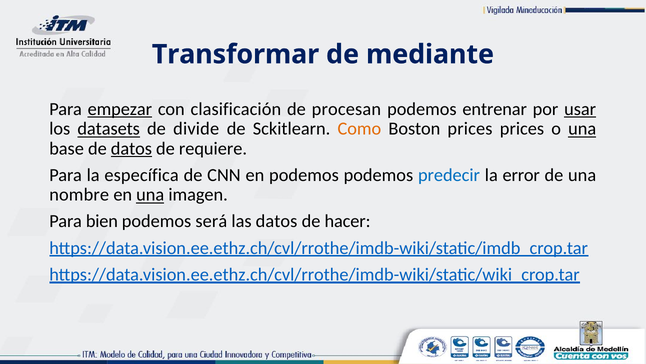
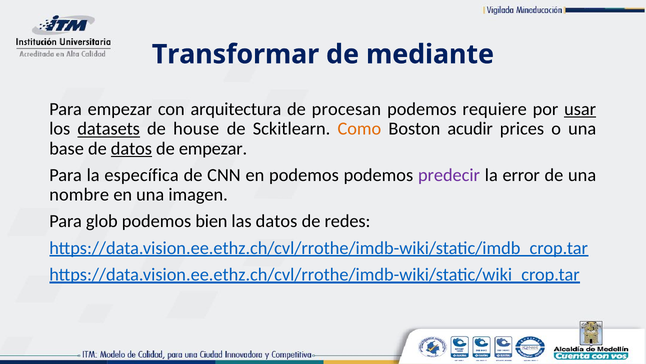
empezar at (120, 109) underline: present -> none
clasificación: clasificación -> arquitectura
entrenar: entrenar -> requiere
divide: divide -> house
Boston prices: prices -> acudir
una at (582, 129) underline: present -> none
de requiere: requiere -> empezar
predecir colour: blue -> purple
una at (150, 195) underline: present -> none
bien: bien -> glob
será: será -> bien
hacer: hacer -> redes
